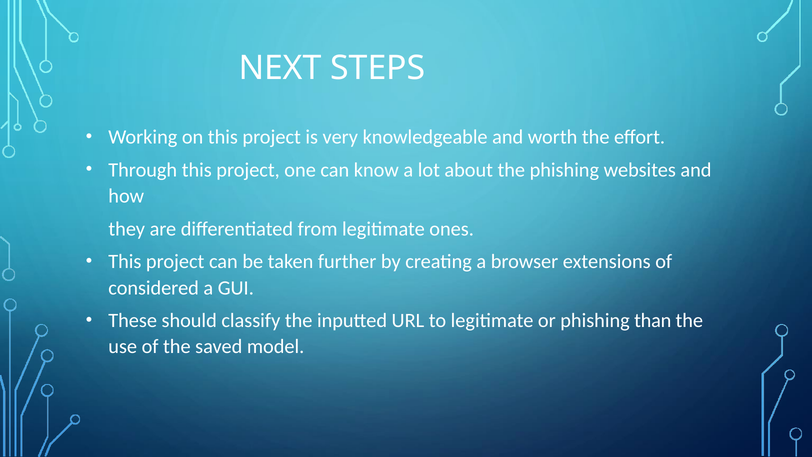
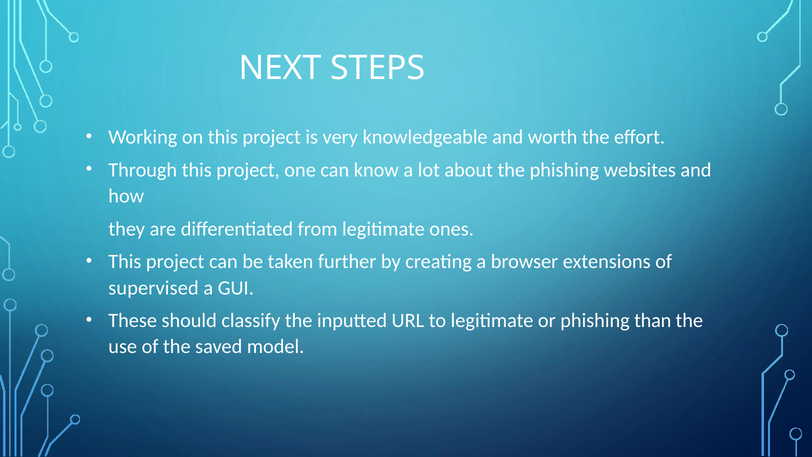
considered: considered -> supervised
